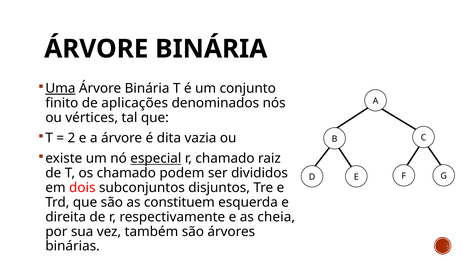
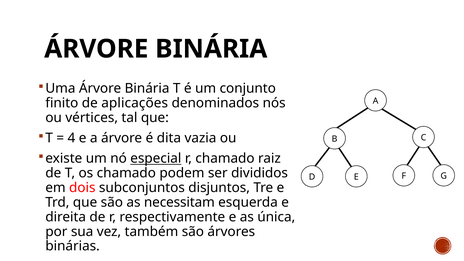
Uma underline: present -> none
2: 2 -> 4
constituem: constituem -> necessitam
cheia: cheia -> única
